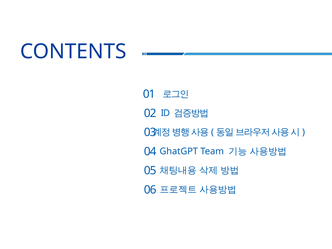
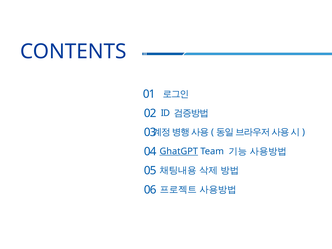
GhatGPT underline: none -> present
